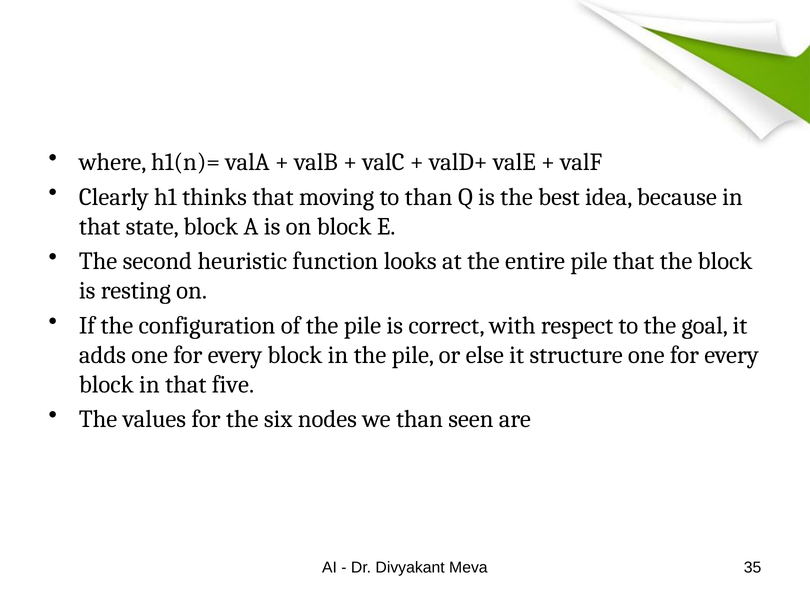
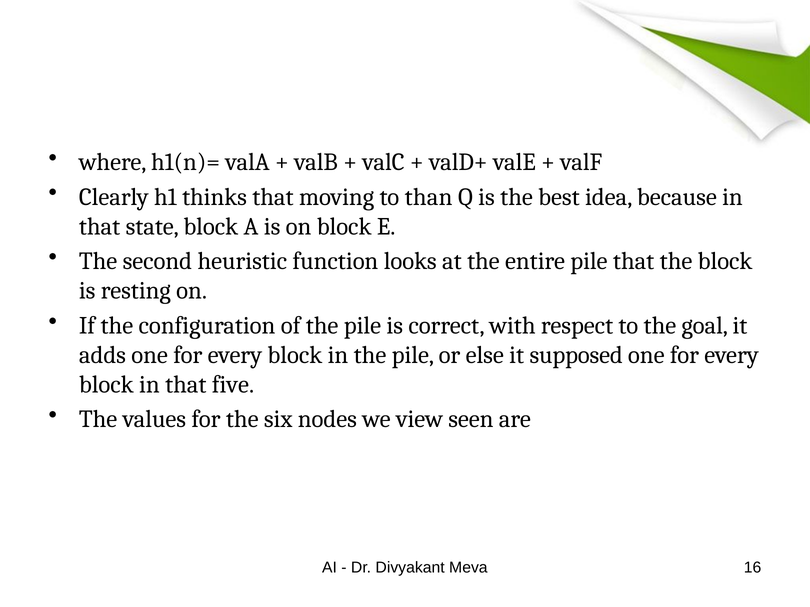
structure: structure -> supposed
we than: than -> view
35: 35 -> 16
